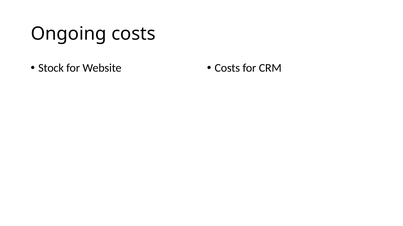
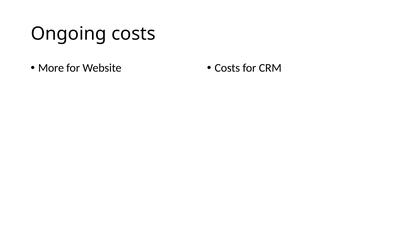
Stock: Stock -> More
